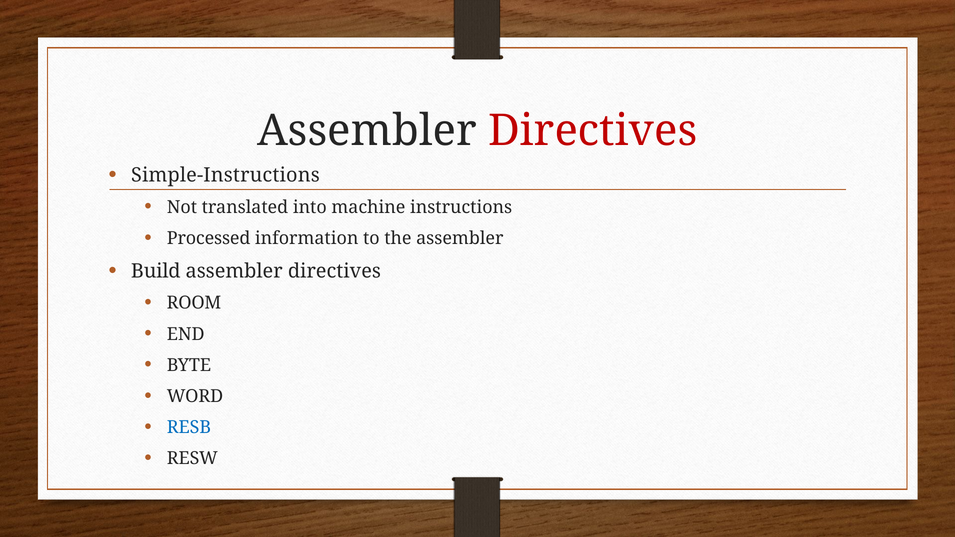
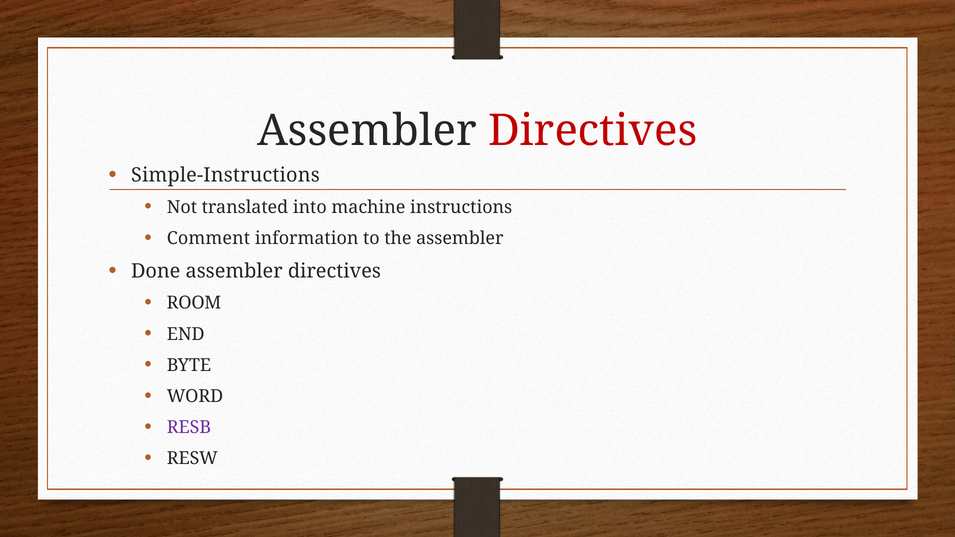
Processed: Processed -> Comment
Build: Build -> Done
RESB colour: blue -> purple
